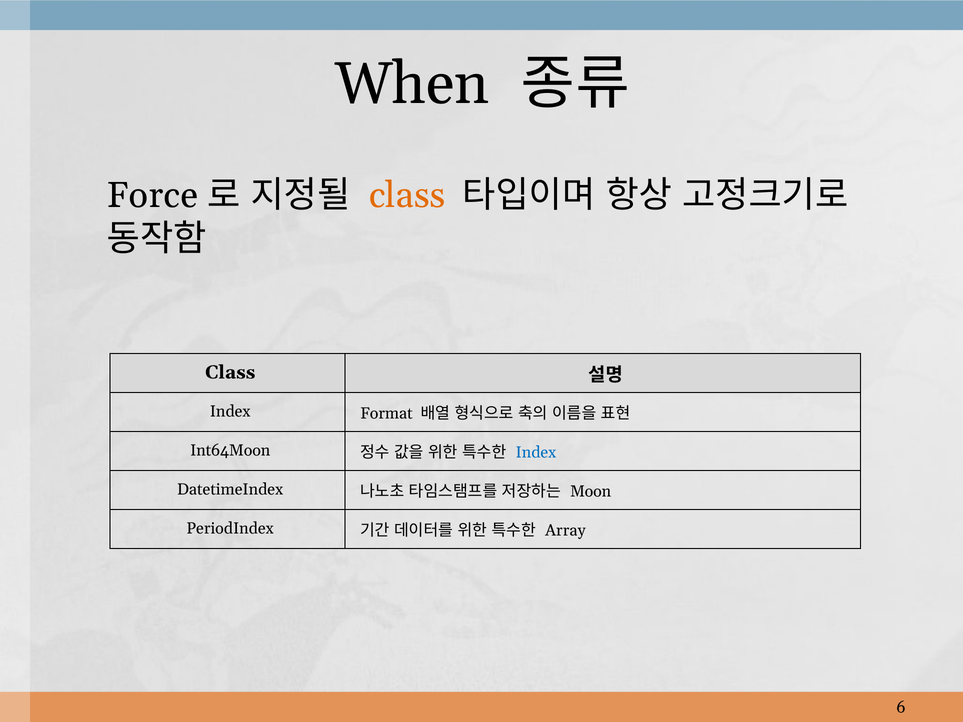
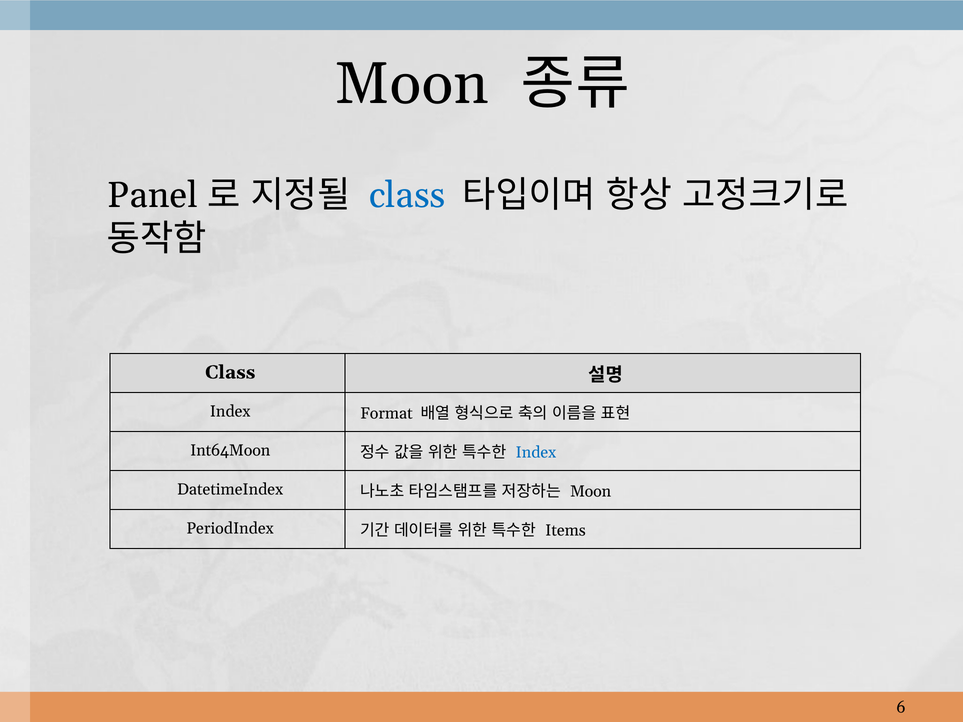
When at (412, 84): When -> Moon
Force: Force -> Panel
class at (407, 195) colour: orange -> blue
Array: Array -> Items
